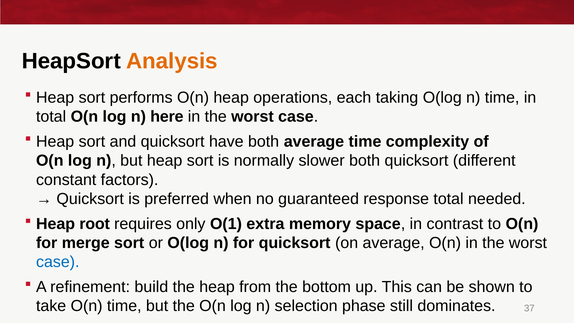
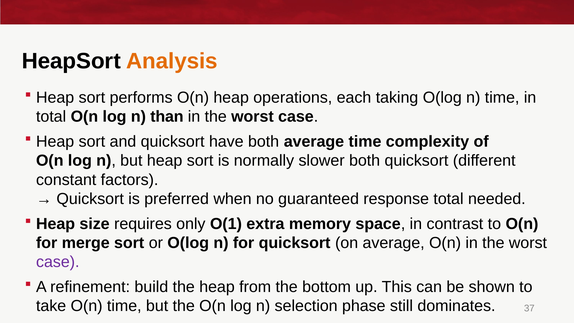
here: here -> than
root: root -> size
case at (58, 262) colour: blue -> purple
